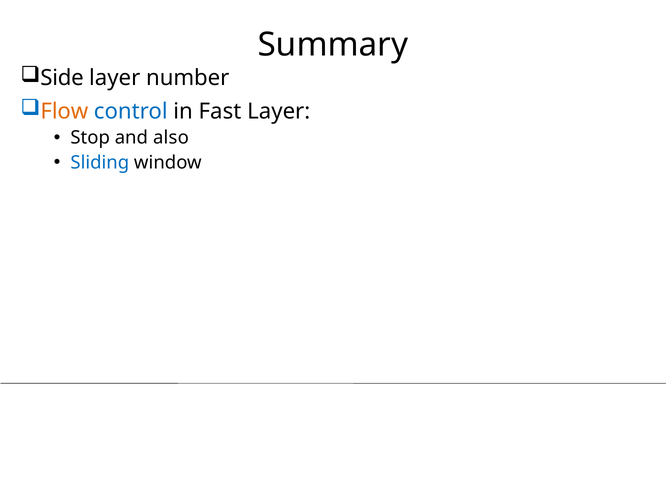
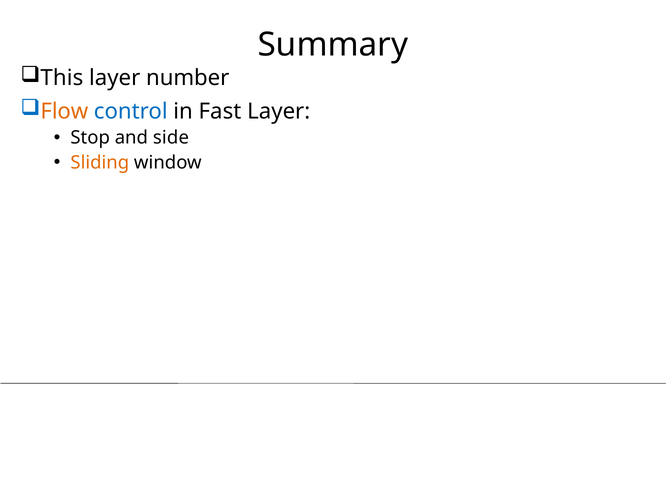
Side: Side -> This
also: also -> side
Sliding colour: blue -> orange
